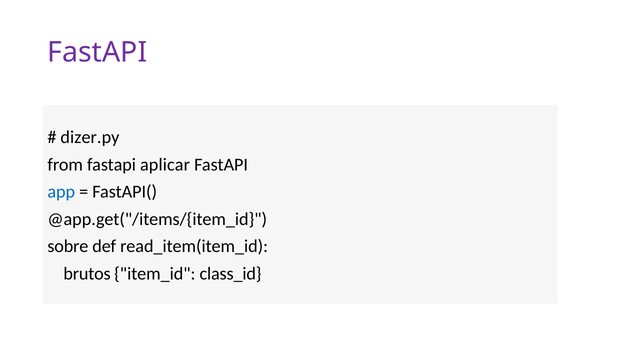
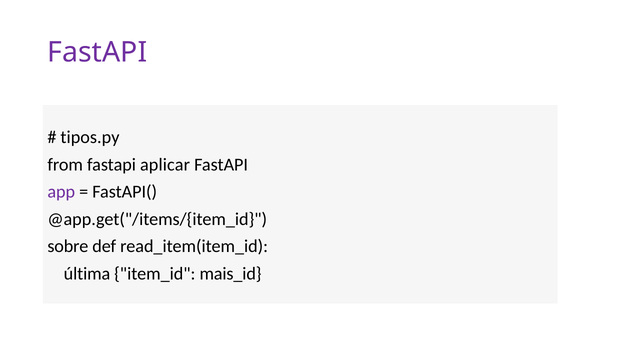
dizer.py: dizer.py -> tipos.py
app colour: blue -> purple
brutos: brutos -> última
class_id: class_id -> mais_id
